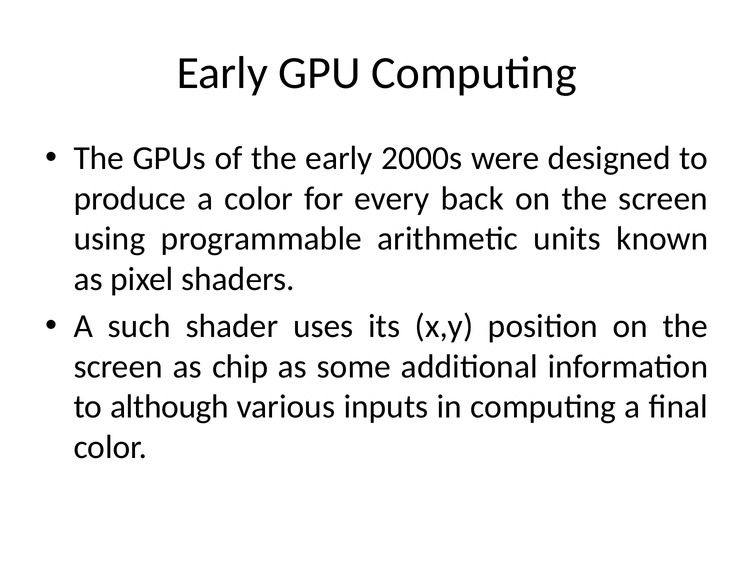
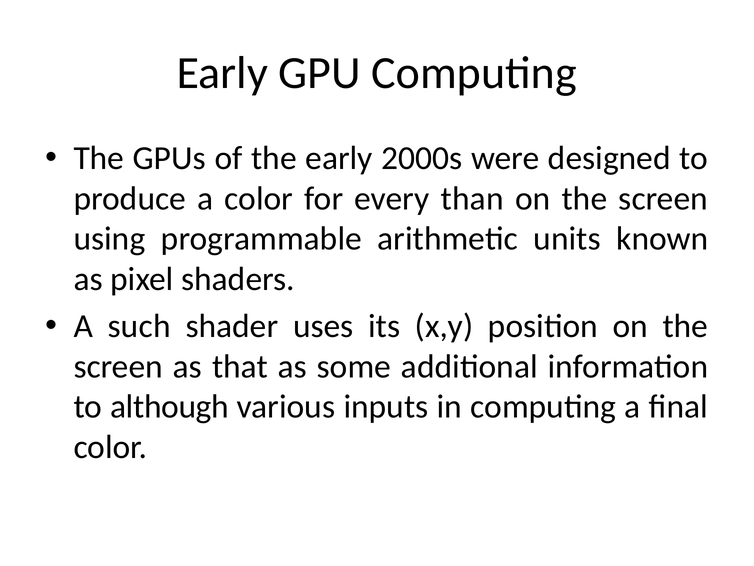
back: back -> than
chip: chip -> that
